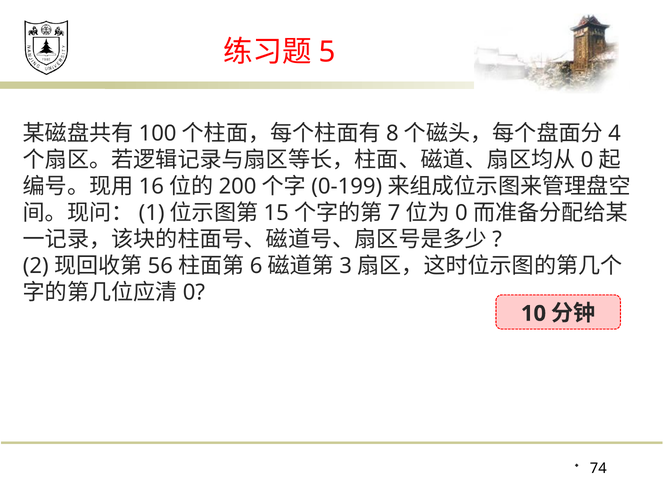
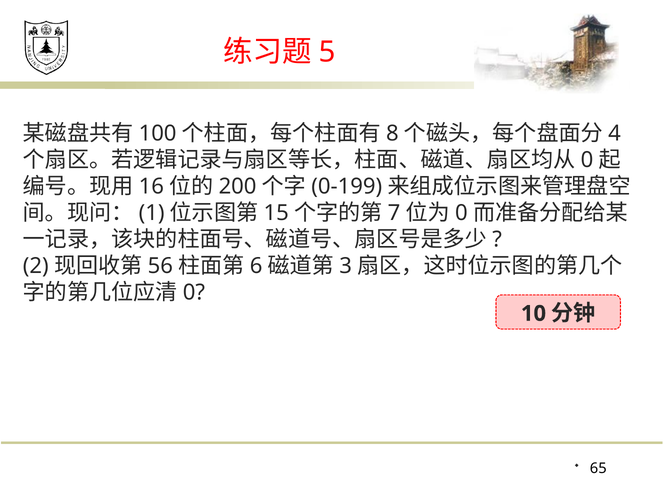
74: 74 -> 65
